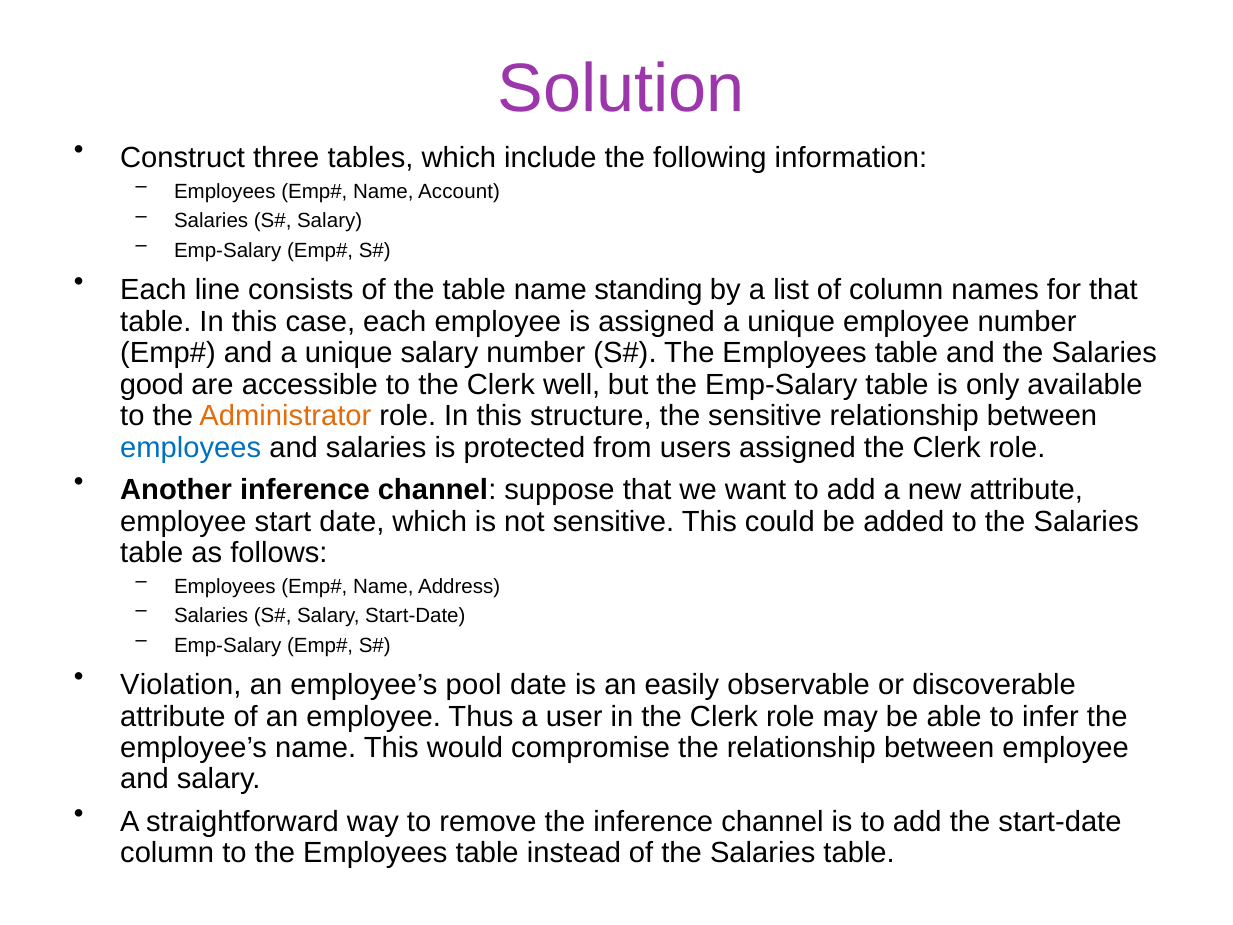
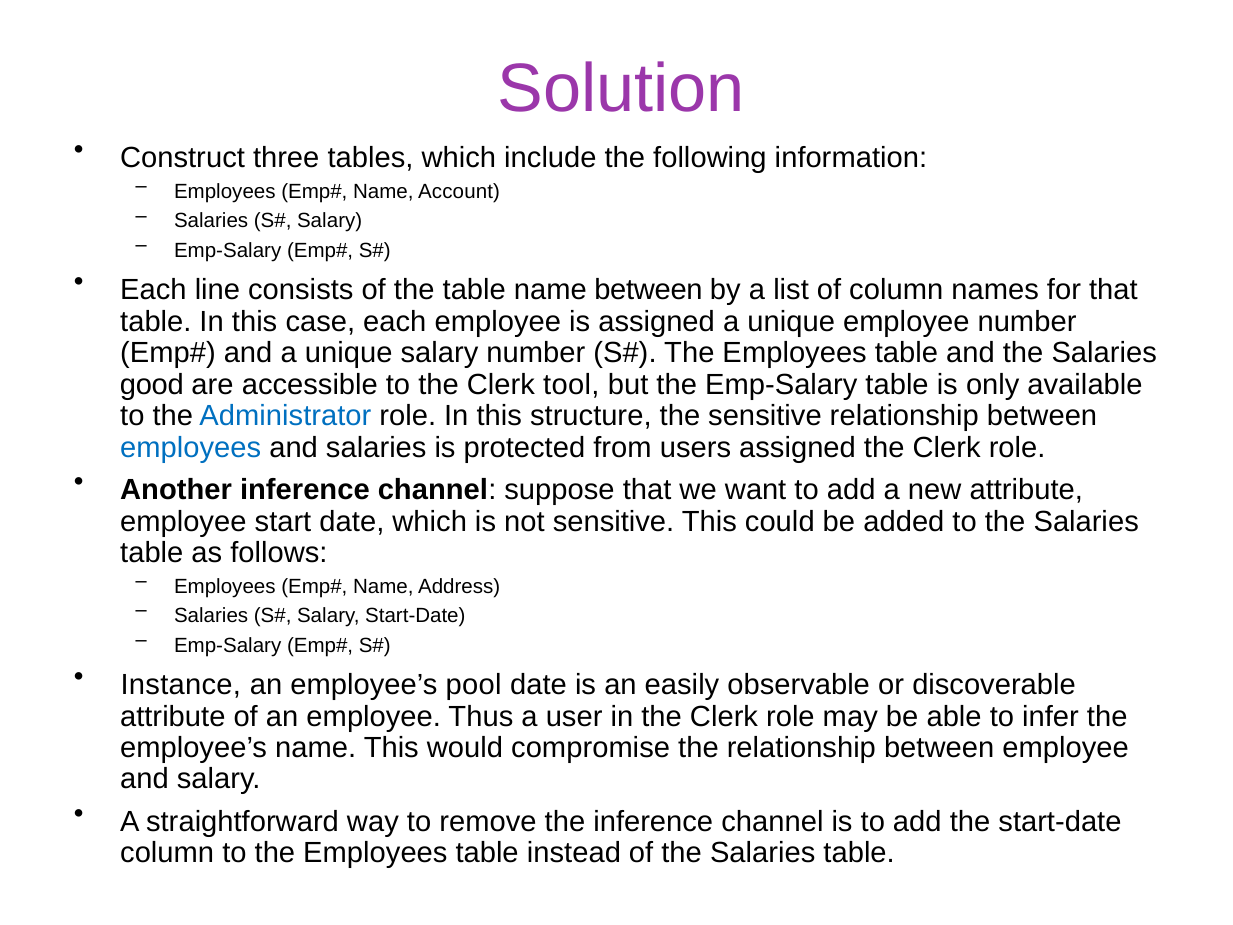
name standing: standing -> between
well: well -> tool
Administrator colour: orange -> blue
Violation: Violation -> Instance
